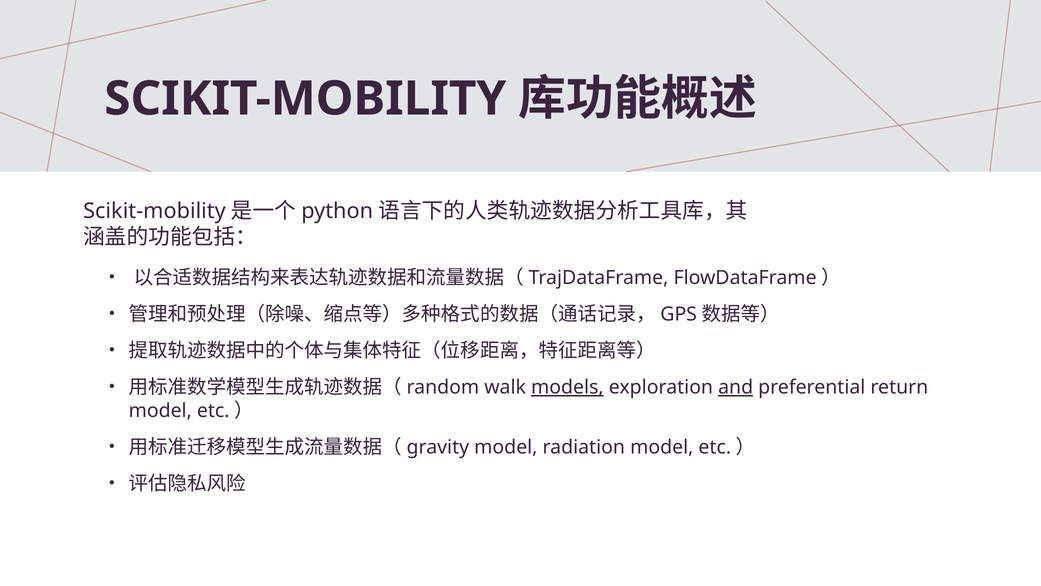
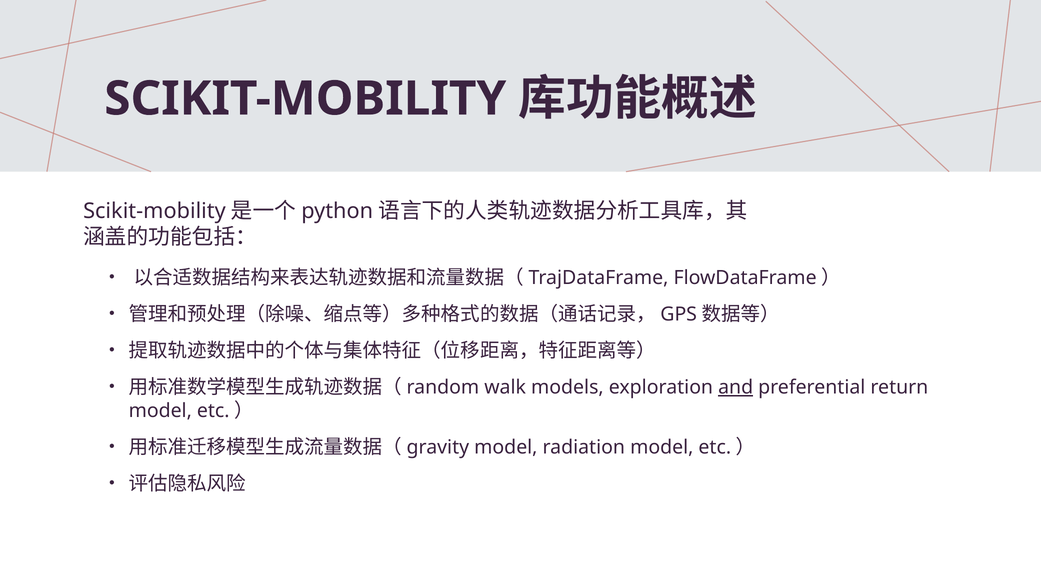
models underline: present -> none
